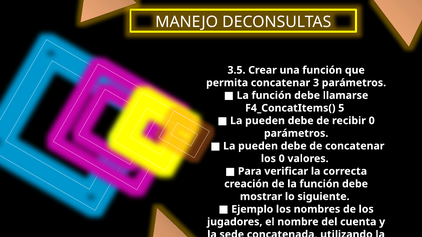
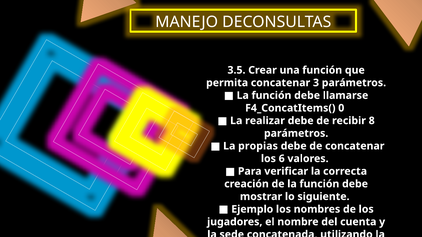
5: 5 -> 0
pueden at (265, 121): pueden -> realizar
recibir 0: 0 -> 8
pueden at (258, 146): pueden -> propias
los 0: 0 -> 6
